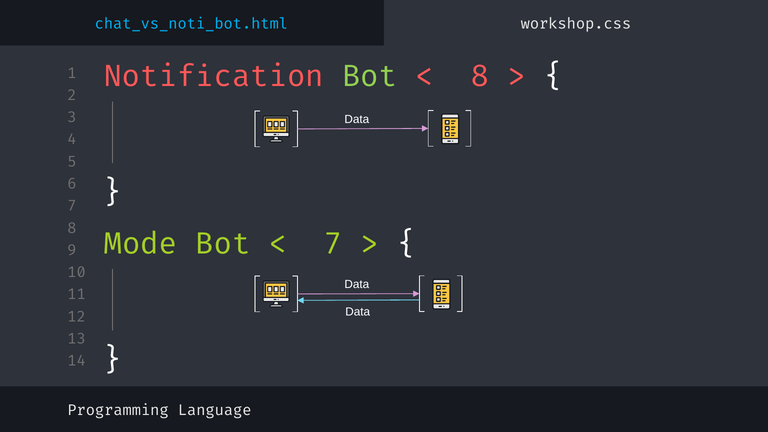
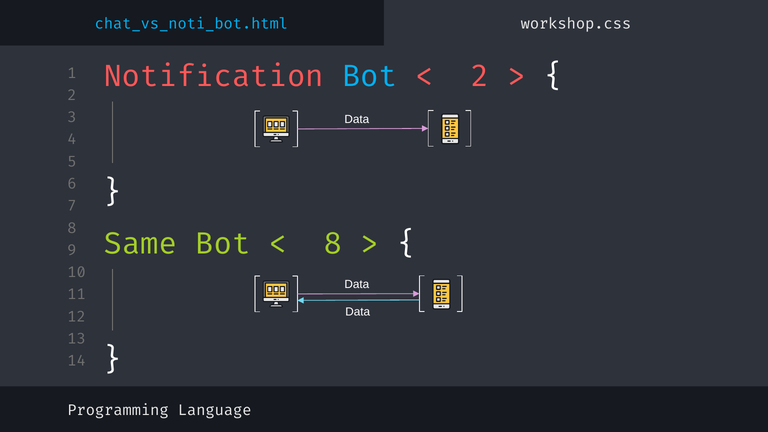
Bot at (370, 77) colour: light green -> light blue
/8: /8 -> /2
Mode: Mode -> Same
/7: /7 -> /8
